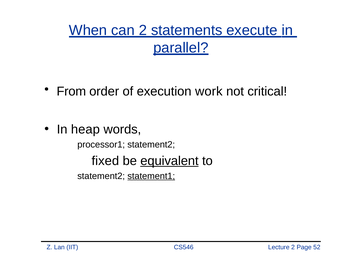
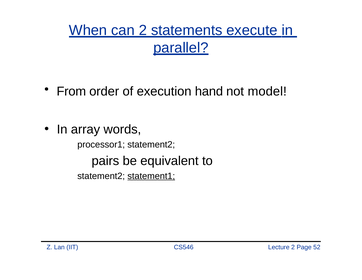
work: work -> hand
critical: critical -> model
heap: heap -> array
fixed: fixed -> pairs
equivalent underline: present -> none
